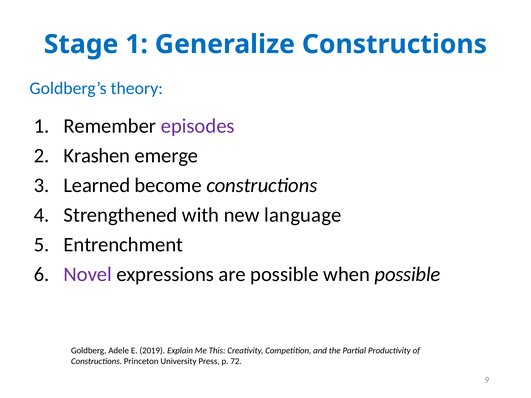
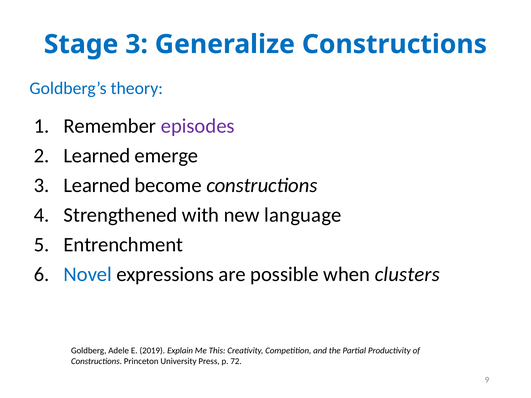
Stage 1: 1 -> 3
2 Krashen: Krashen -> Learned
Novel colour: purple -> blue
when possible: possible -> clusters
